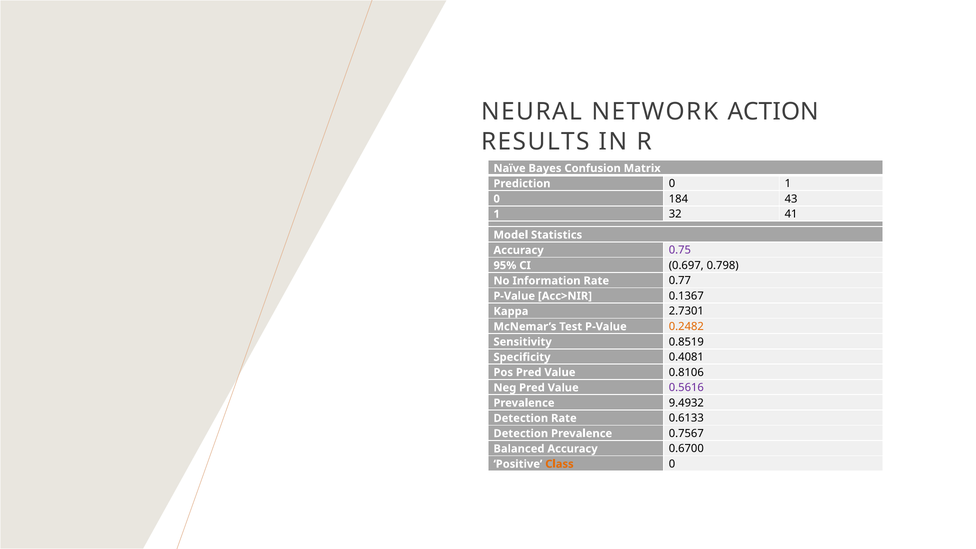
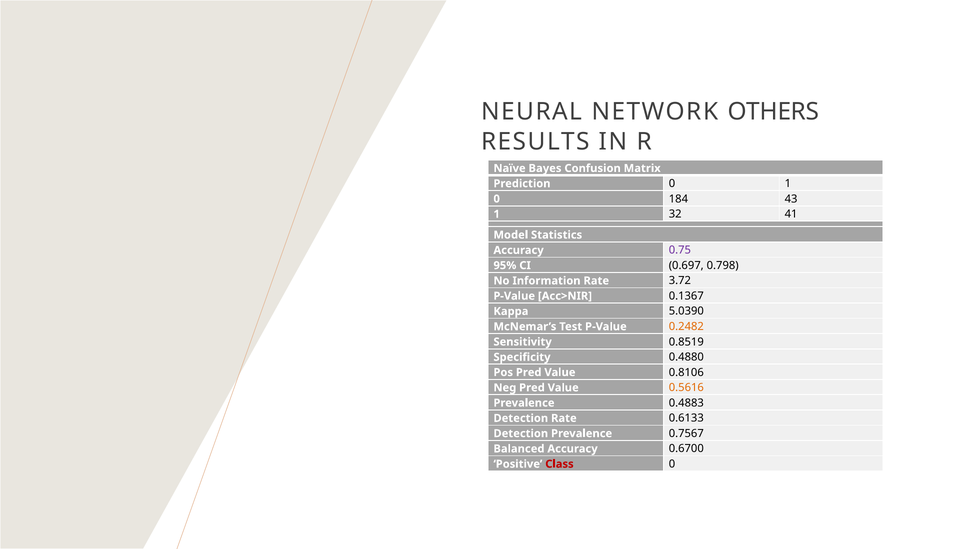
ACTION: ACTION -> OTHERS
0.77: 0.77 -> 3.72
2.7301: 2.7301 -> 5.0390
0.4081: 0.4081 -> 0.4880
0.5616 colour: purple -> orange
9.4932: 9.4932 -> 0.4883
Class colour: orange -> red
